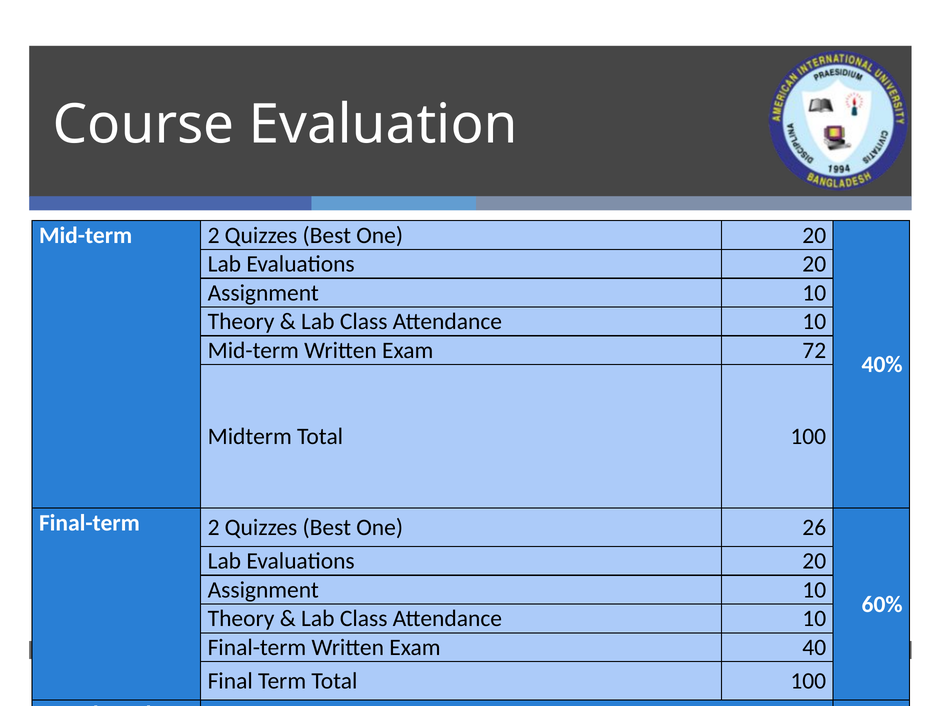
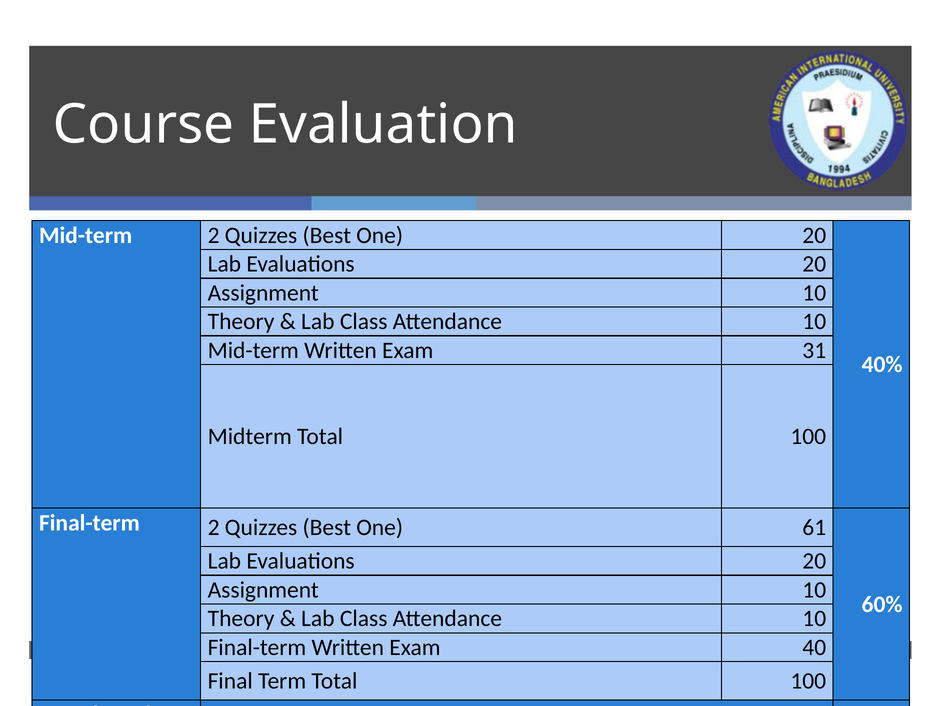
72: 72 -> 31
26: 26 -> 61
